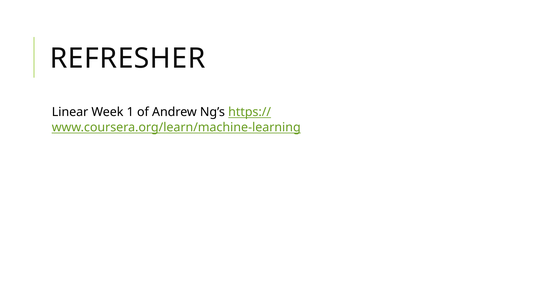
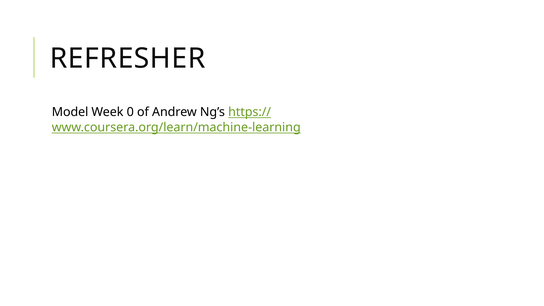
Linear: Linear -> Model
1: 1 -> 0
